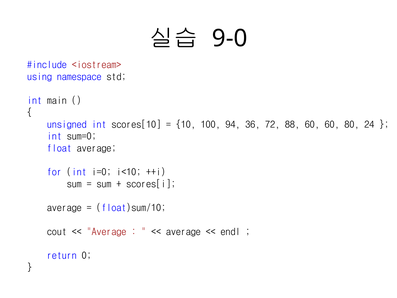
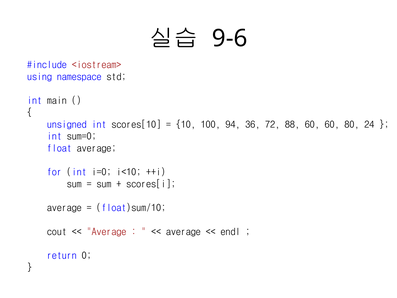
9-0: 9-0 -> 9-6
